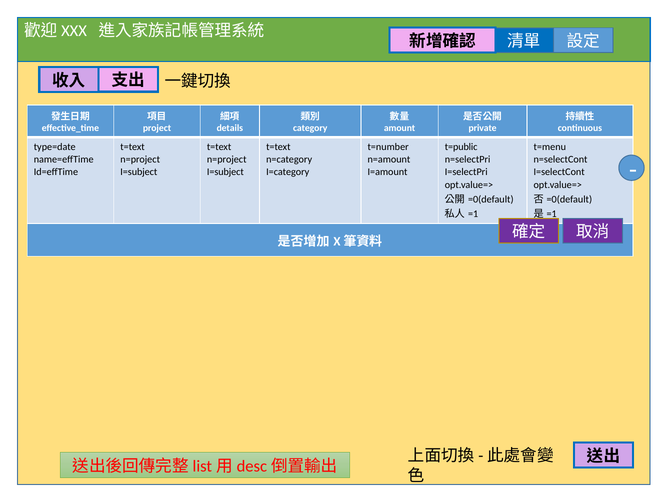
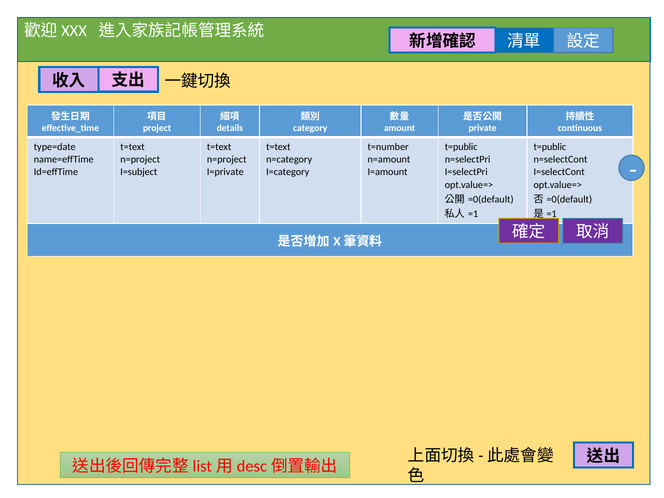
t=menu at (550, 147): t=menu -> t=public
I=subject at (225, 172): I=subject -> I=private
